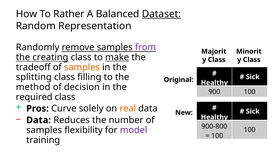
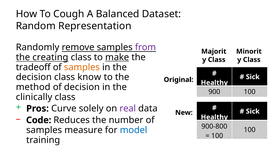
Rather: Rather -> Cough
Dataset underline: present -> none
splitting at (34, 77): splitting -> decision
filling: filling -> know
required: required -> clinically
real colour: orange -> purple
Data at (39, 120): Data -> Code
flexibility: flexibility -> measure
model colour: purple -> blue
